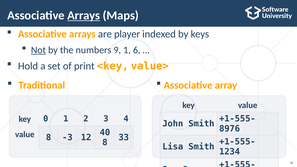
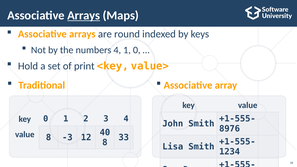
player: player -> round
Not underline: present -> none
numbers 9: 9 -> 4
1 6: 6 -> 0
